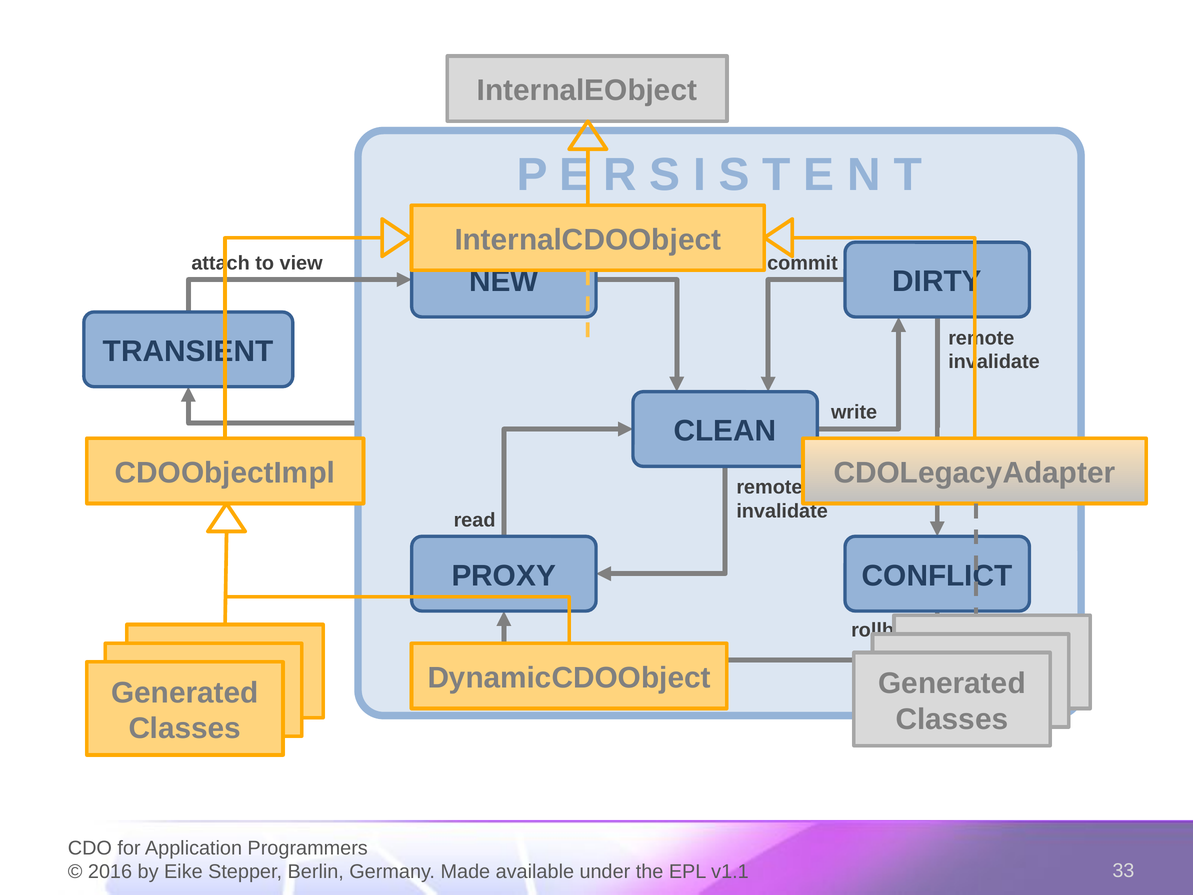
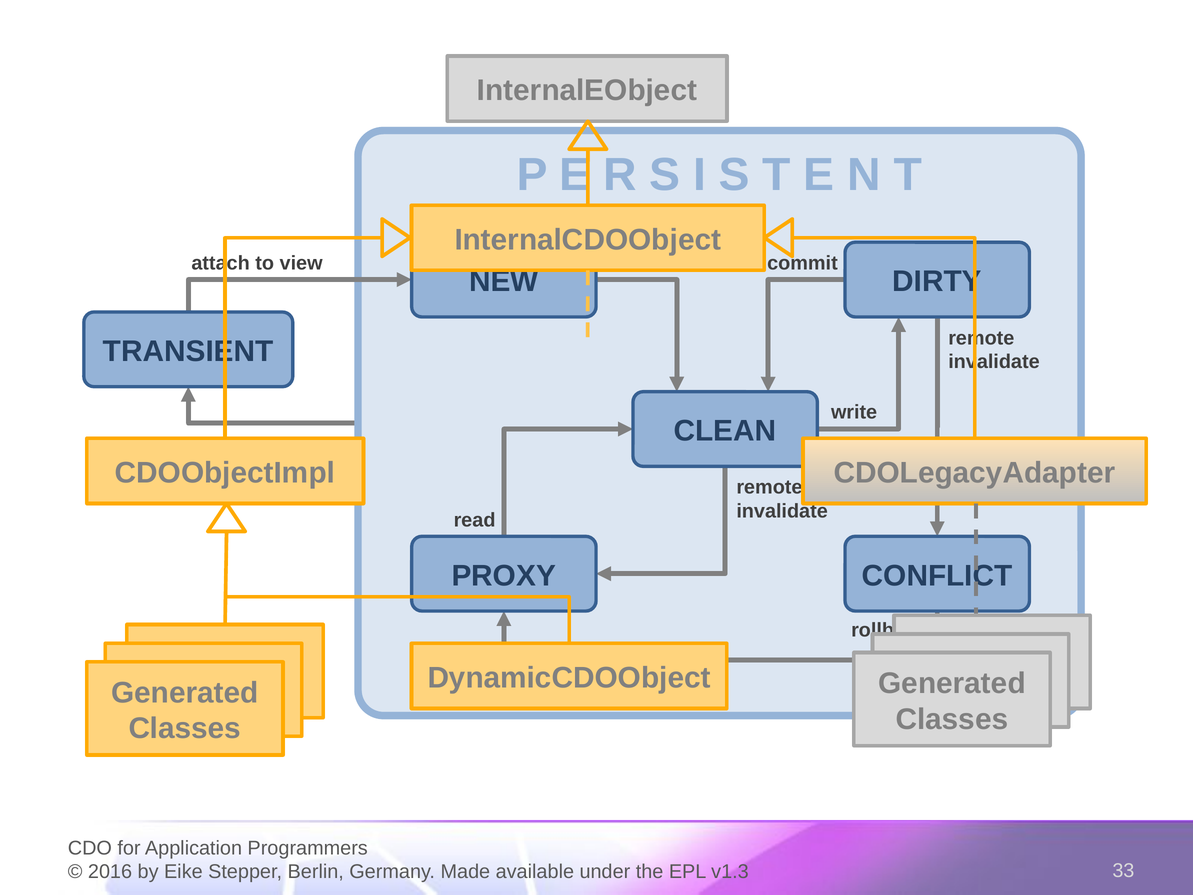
v1.1: v1.1 -> v1.3
